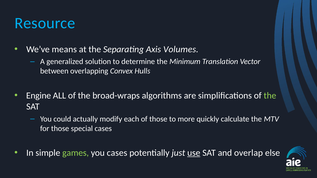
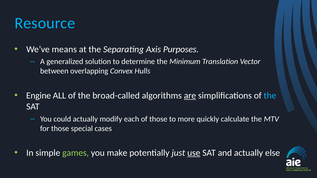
Volumes: Volumes -> Purposes
broad-wraps: broad-wraps -> broad-called
are underline: none -> present
the at (270, 96) colour: light green -> light blue
you cases: cases -> make
and overlap: overlap -> actually
